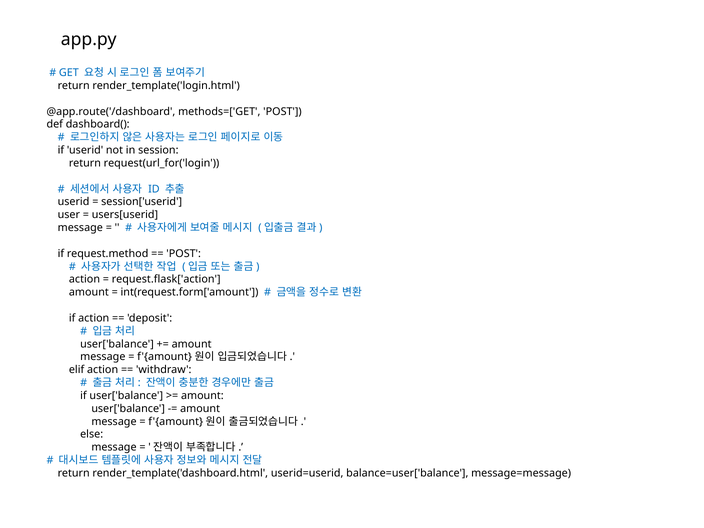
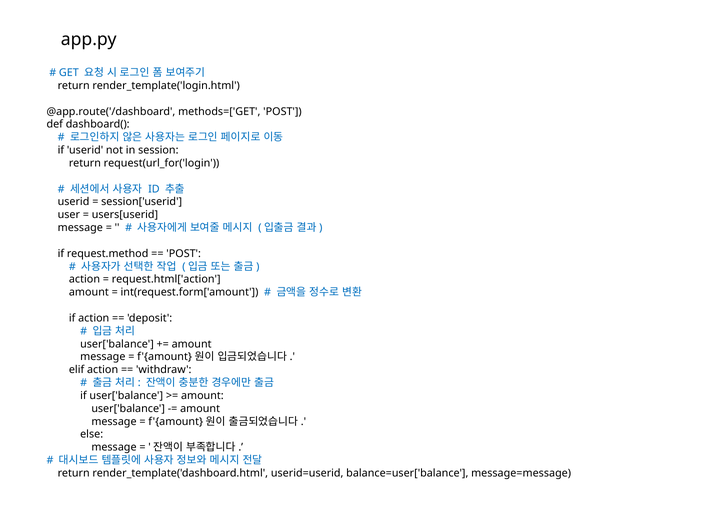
request.flask['action: request.flask['action -> request.html['action
